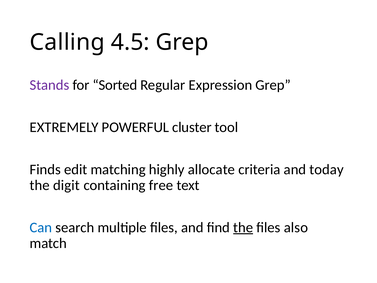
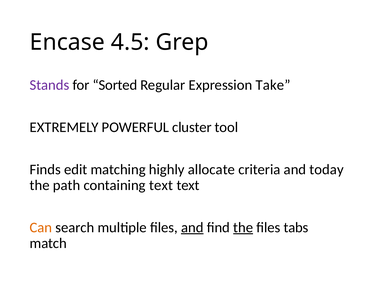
Calling: Calling -> Encase
Expression Grep: Grep -> Take
digit: digit -> path
containing free: free -> text
Can colour: blue -> orange
and at (192, 227) underline: none -> present
also: also -> tabs
